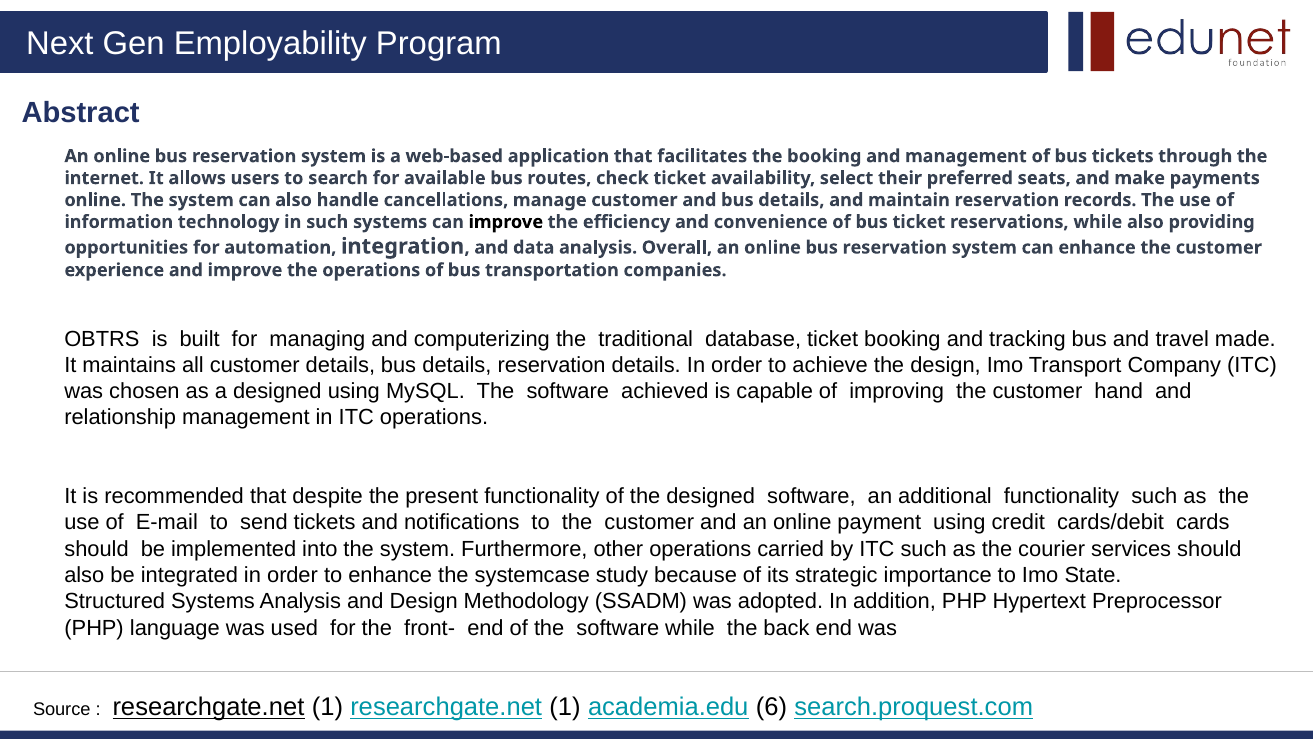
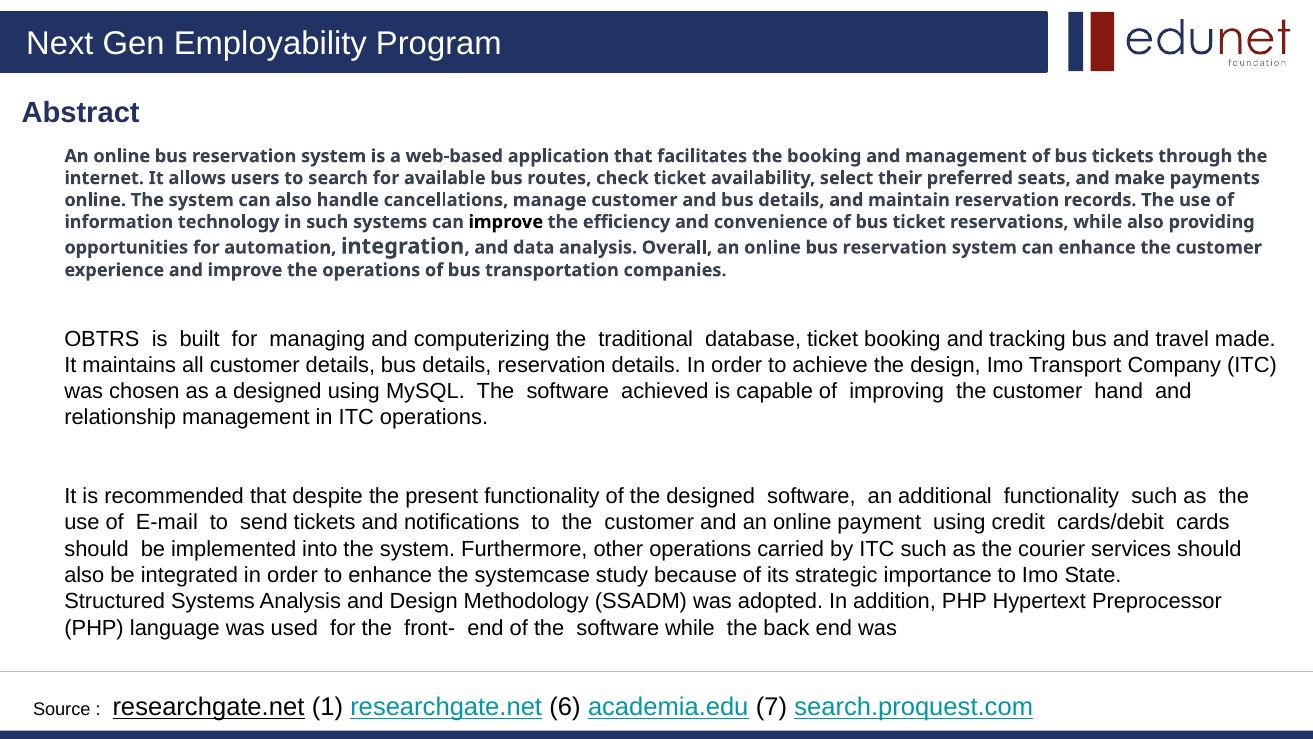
1 researchgate.net 1: 1 -> 6
6: 6 -> 7
